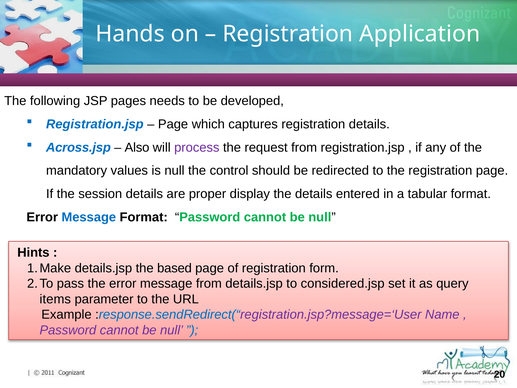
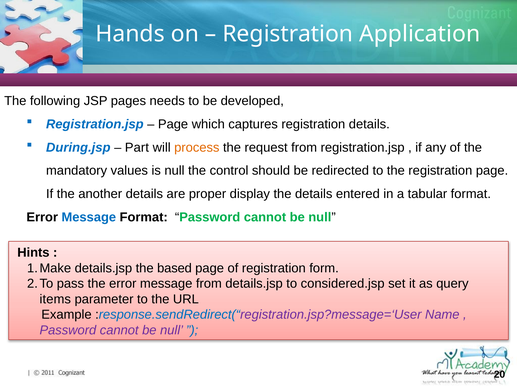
Across.jsp: Across.jsp -> During.jsp
Also: Also -> Part
process colour: purple -> orange
session: session -> another
